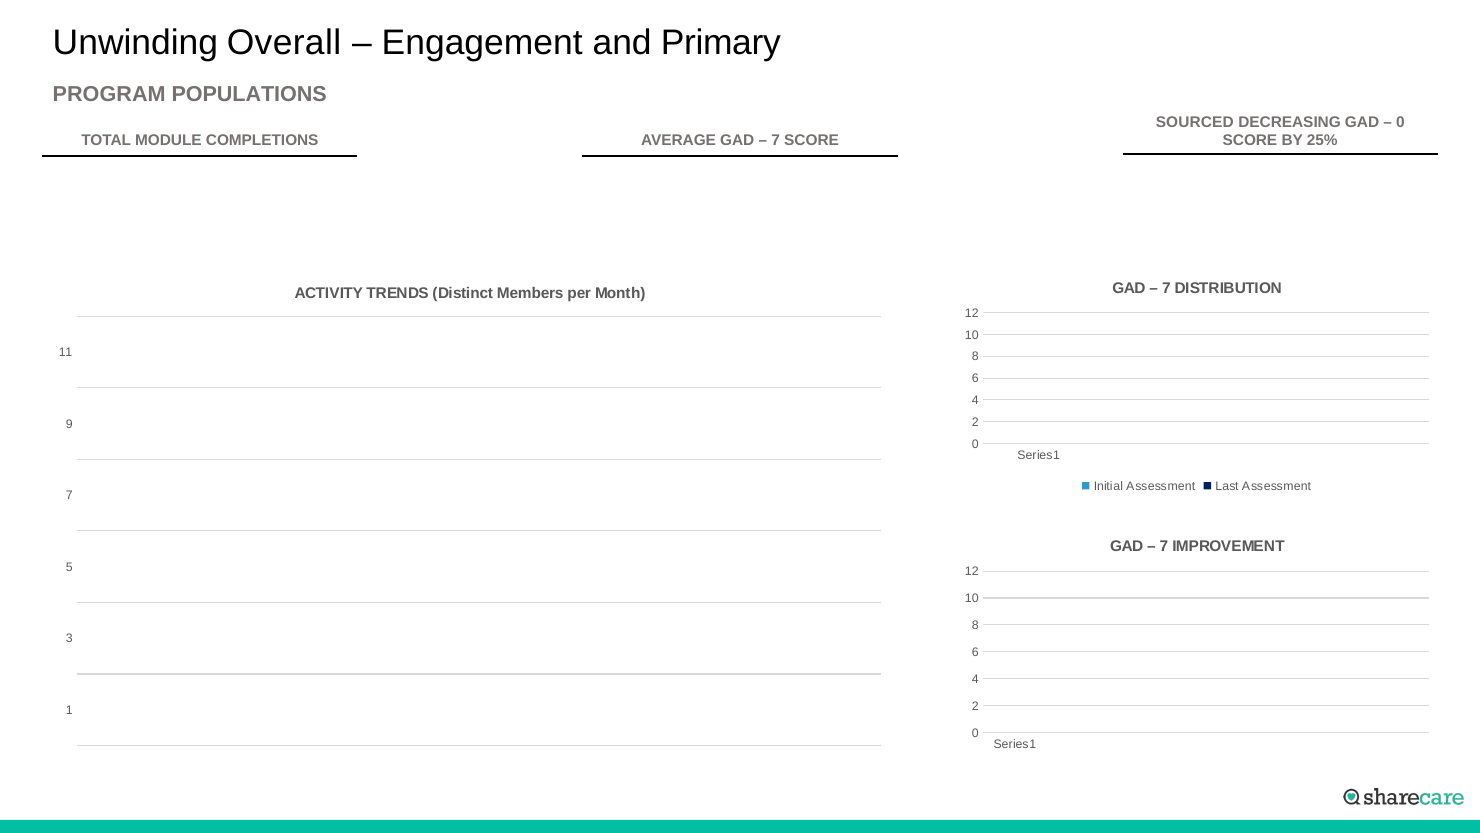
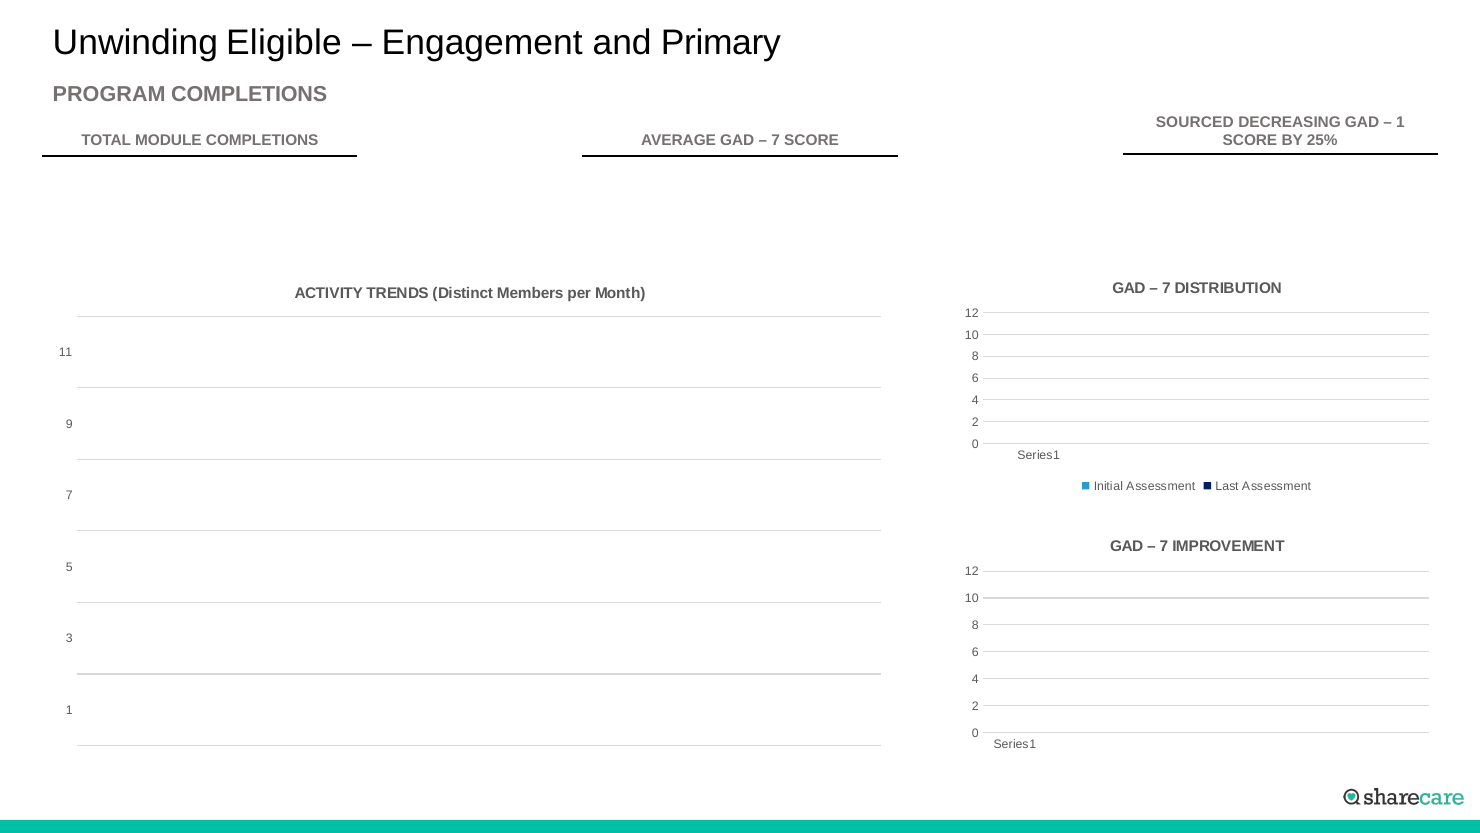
Overall: Overall -> Eligible
PROGRAM POPULATIONS: POPULATIONS -> COMPLETIONS
0 at (1401, 123): 0 -> 1
